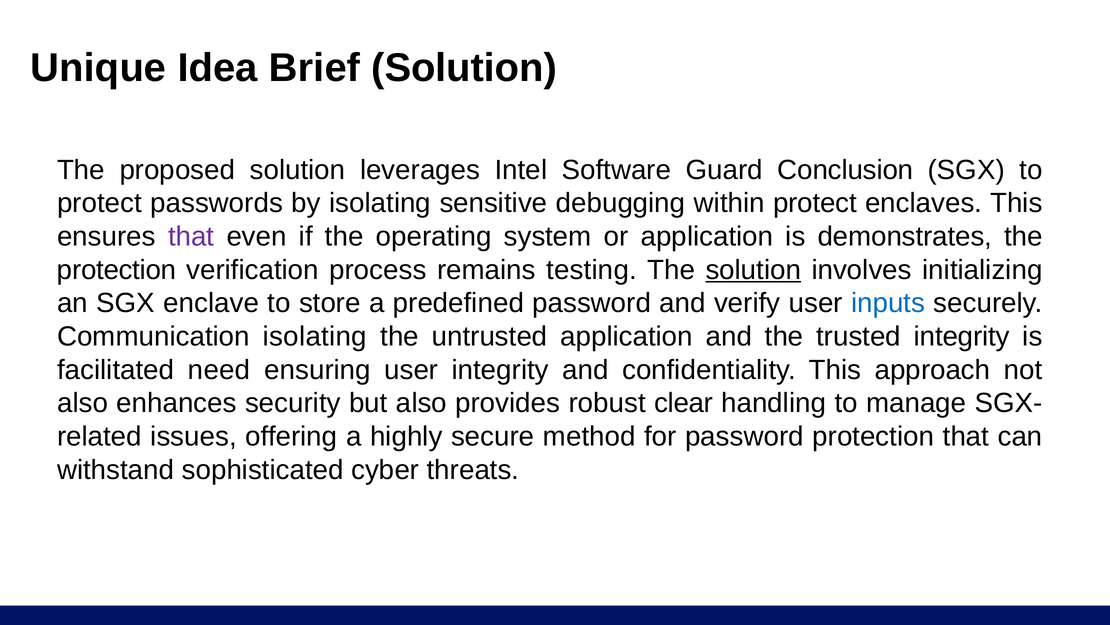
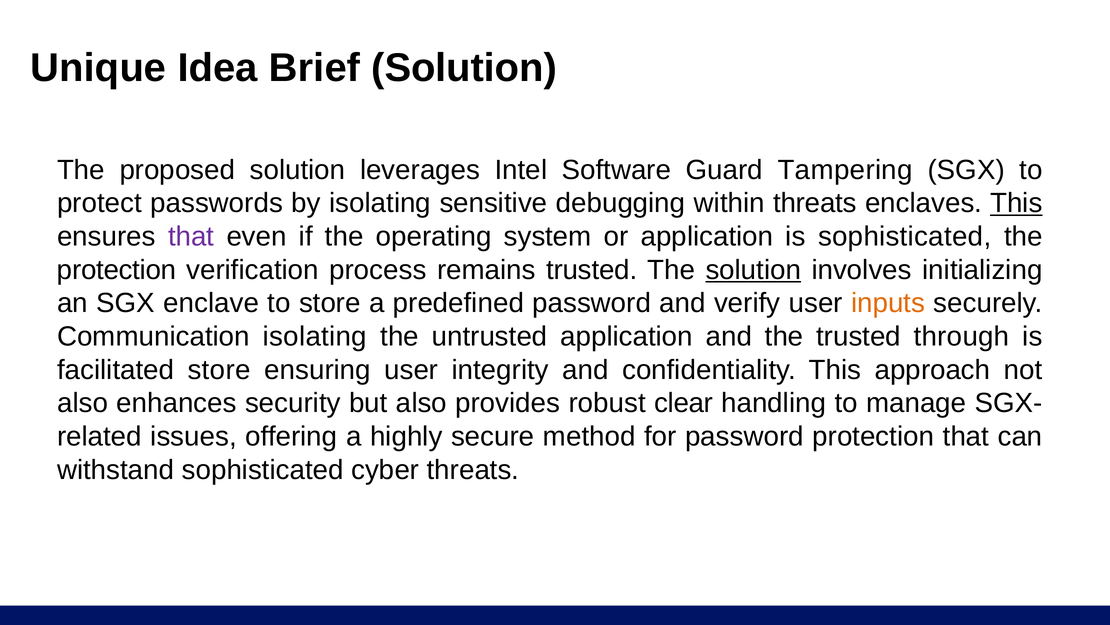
Conclusion: Conclusion -> Tampering
within protect: protect -> threats
This at (1016, 203) underline: none -> present
is demonstrates: demonstrates -> sophisticated
remains testing: testing -> trusted
inputs colour: blue -> orange
trusted integrity: integrity -> through
facilitated need: need -> store
